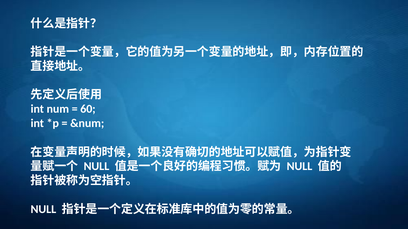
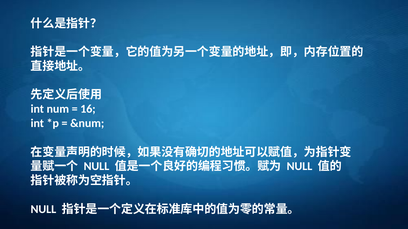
60: 60 -> 16
